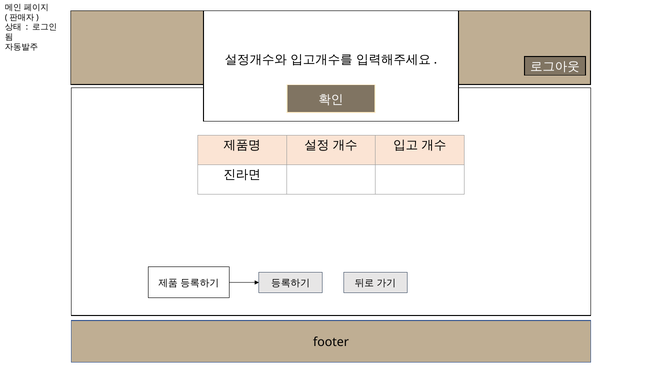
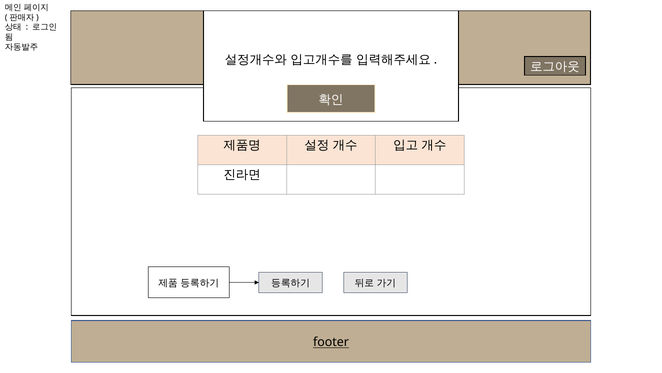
footer underline: none -> present
